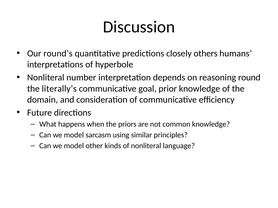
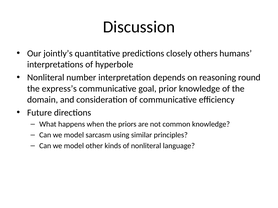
round’s: round’s -> jointly’s
literally’s: literally’s -> express’s
